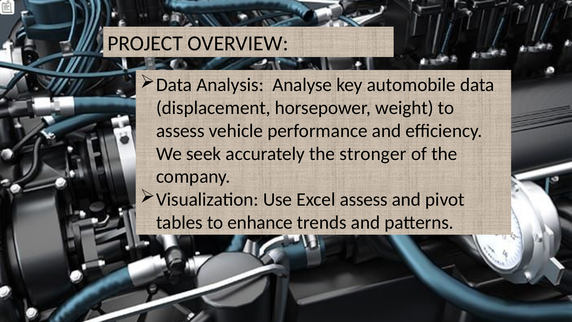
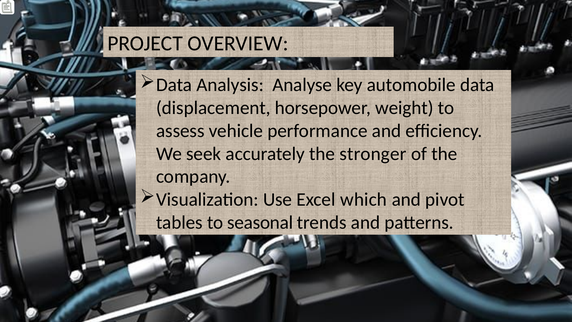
Excel assess: assess -> which
enhance: enhance -> seasonal
